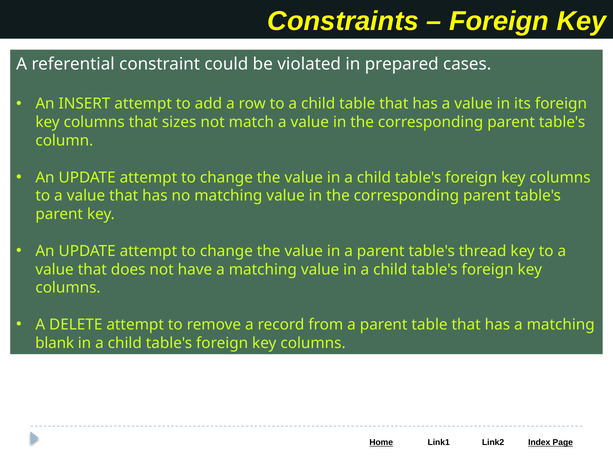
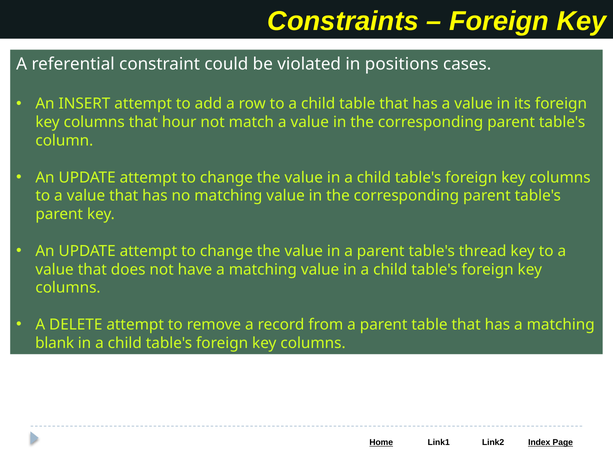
prepared: prepared -> positions
sizes: sizes -> hour
